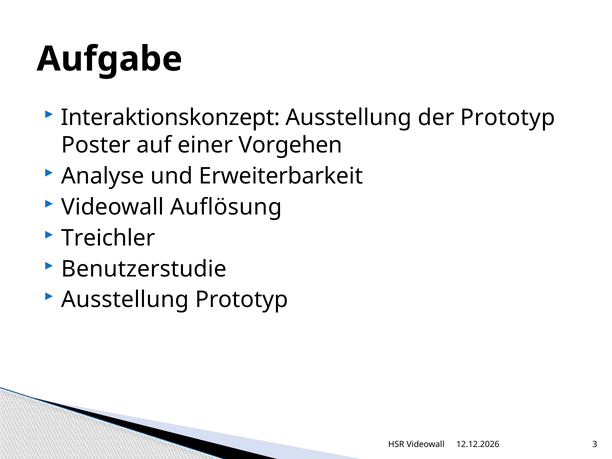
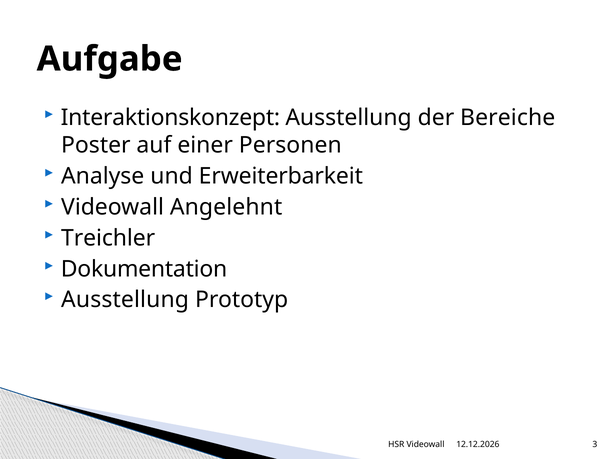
der Prototyp: Prototyp -> Bereiche
Vorgehen: Vorgehen -> Personen
Auflösung: Auflösung -> Angelehnt
Benutzerstudie: Benutzerstudie -> Dokumentation
